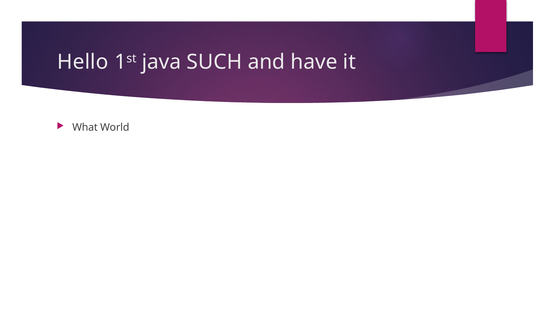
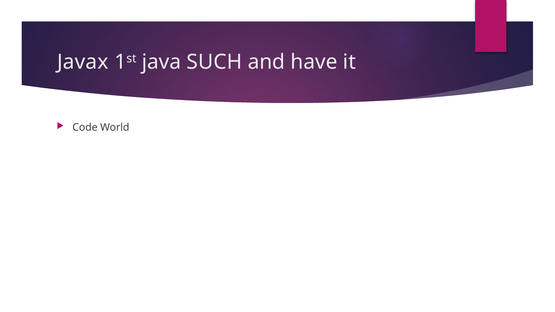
Hello: Hello -> Javax
What: What -> Code
